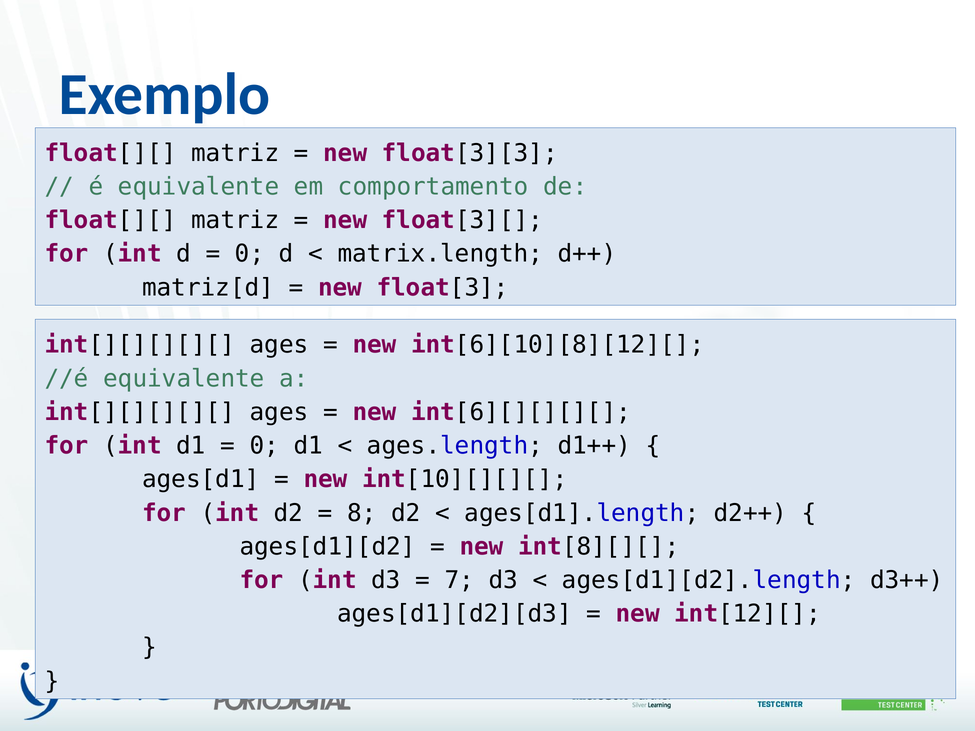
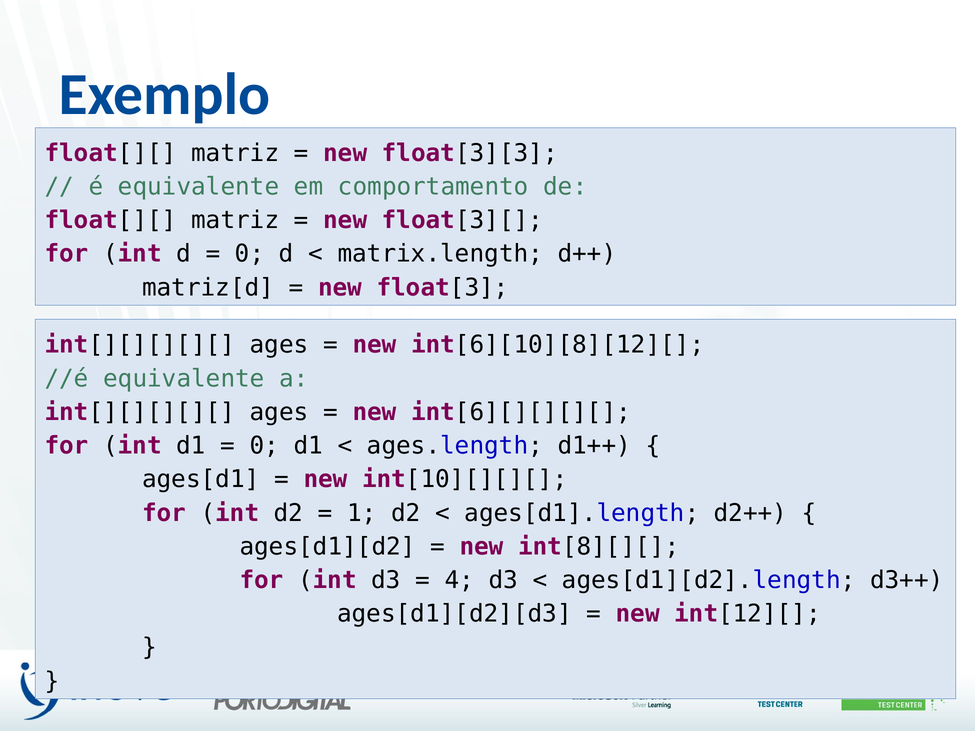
8: 8 -> 1
7: 7 -> 4
